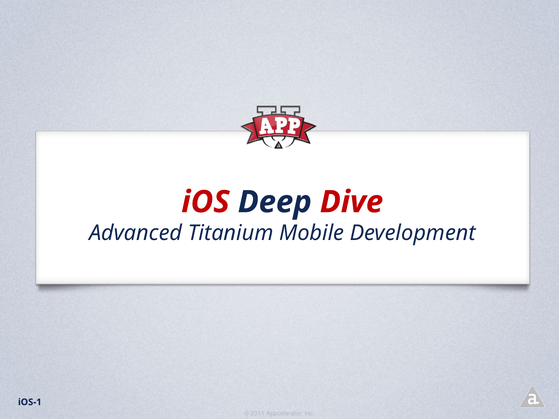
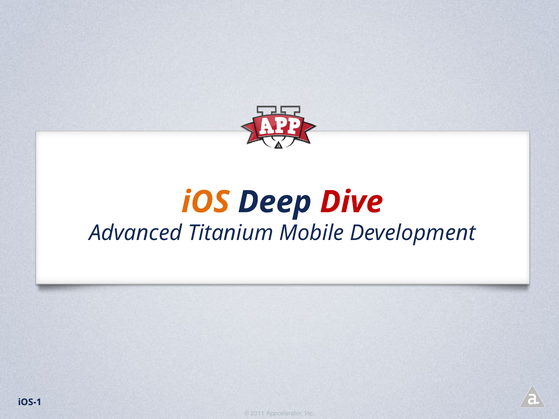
iOS colour: red -> orange
